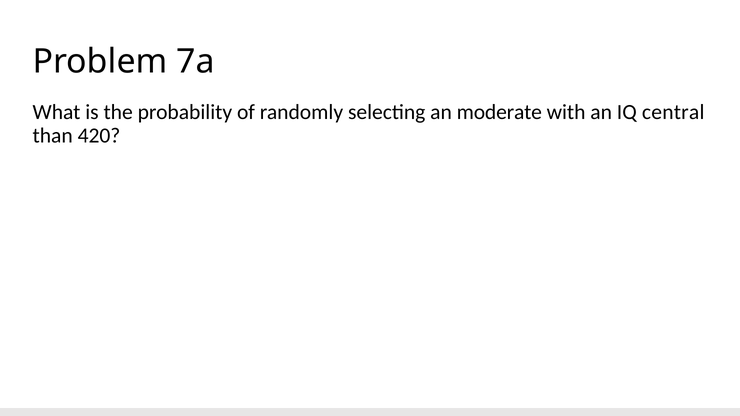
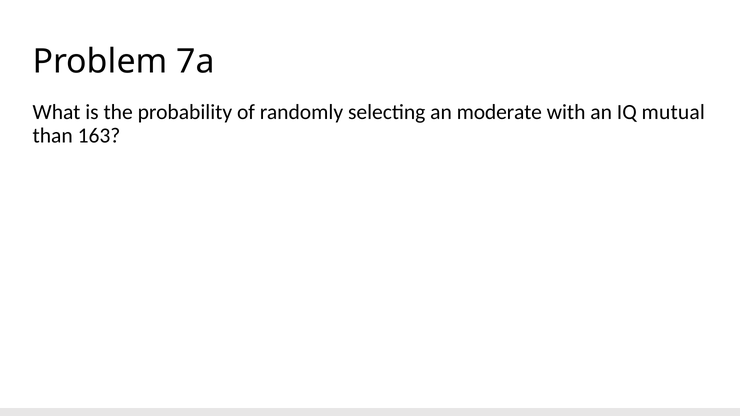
central: central -> mutual
420: 420 -> 163
